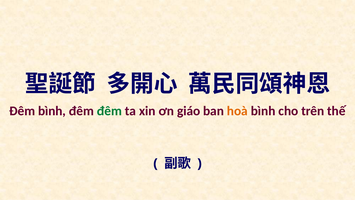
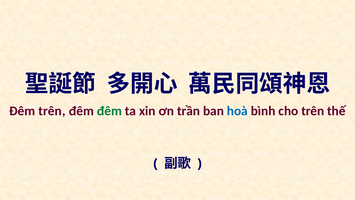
Đêm bình: bình -> trên
giáo: giáo -> trần
hoà colour: orange -> blue
